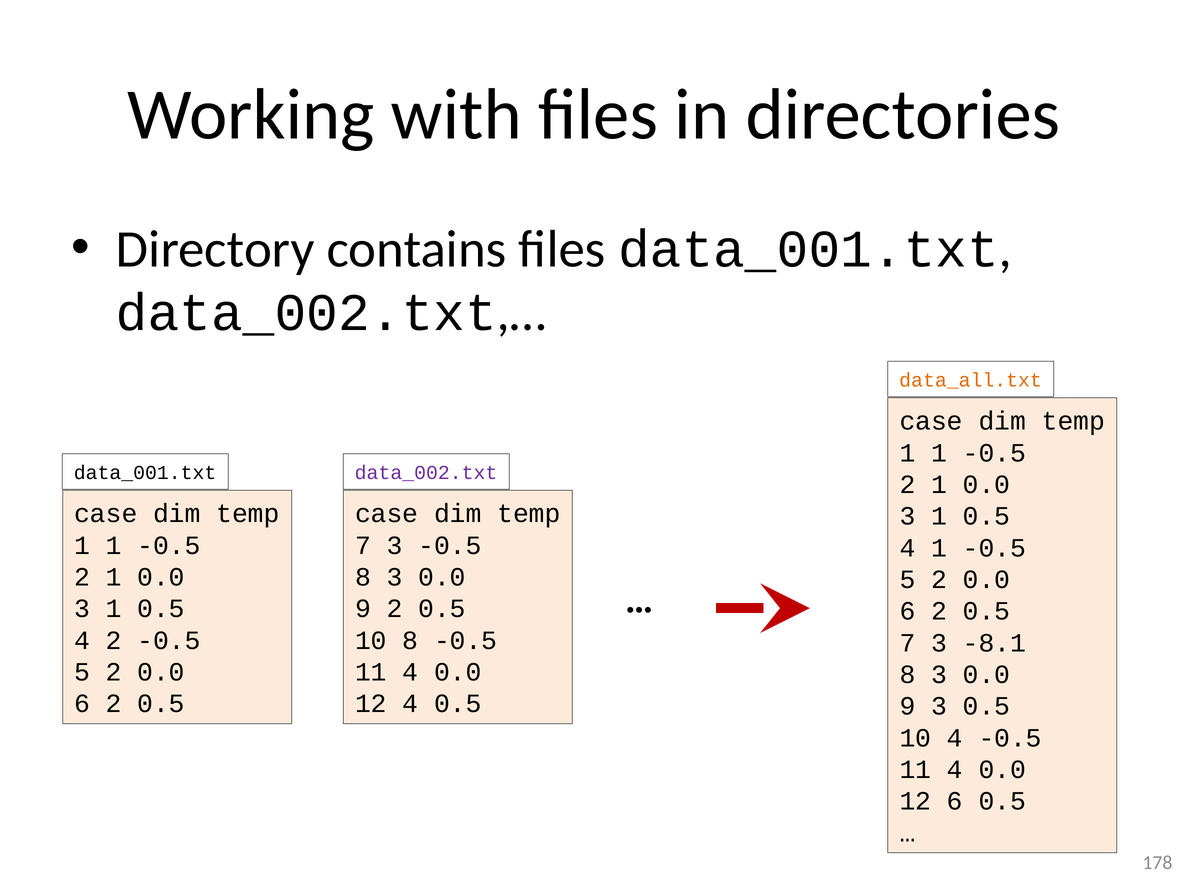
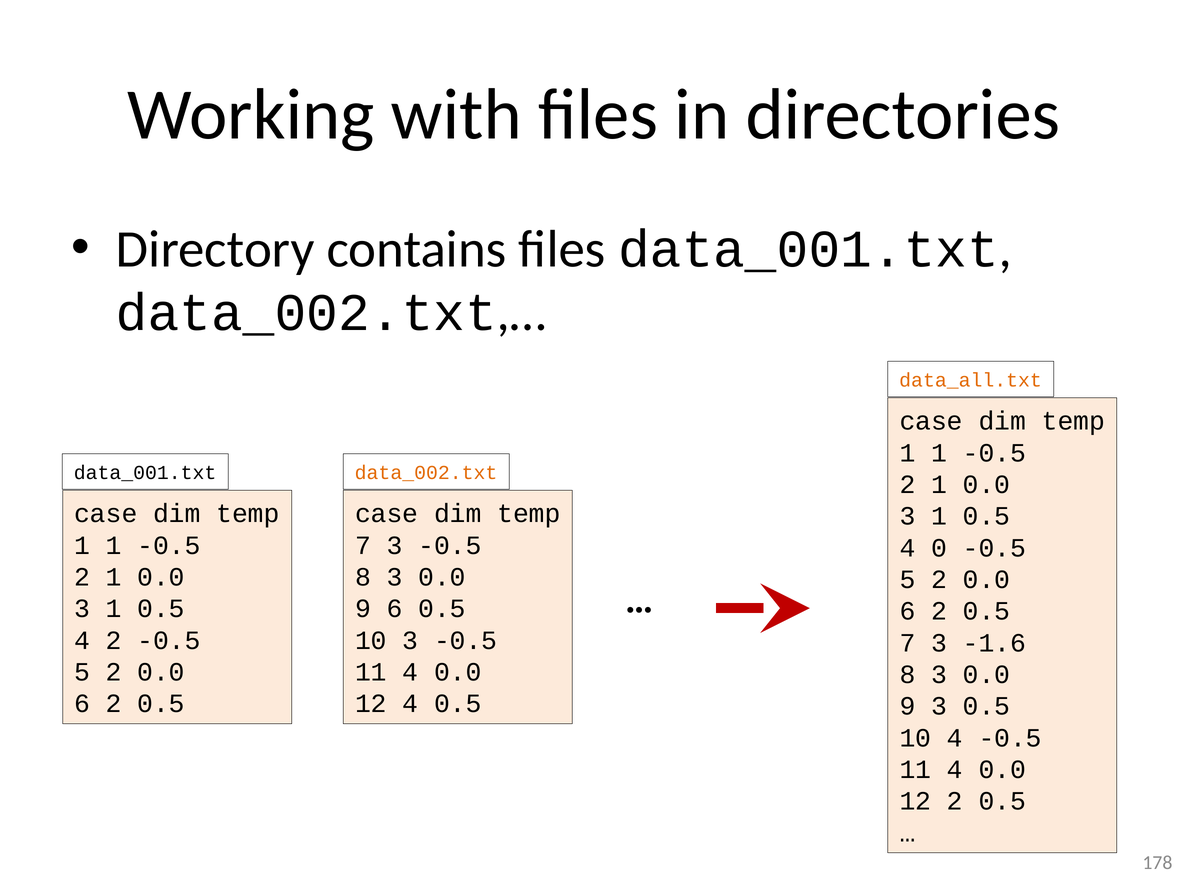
data_002.txt colour: purple -> orange
4 1: 1 -> 0
9 2: 2 -> 6
10 8: 8 -> 3
-8.1: -8.1 -> -1.6
12 6: 6 -> 2
